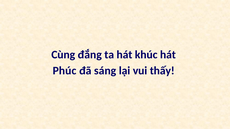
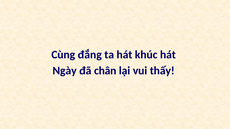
Phúc: Phúc -> Ngày
sáng: sáng -> chân
